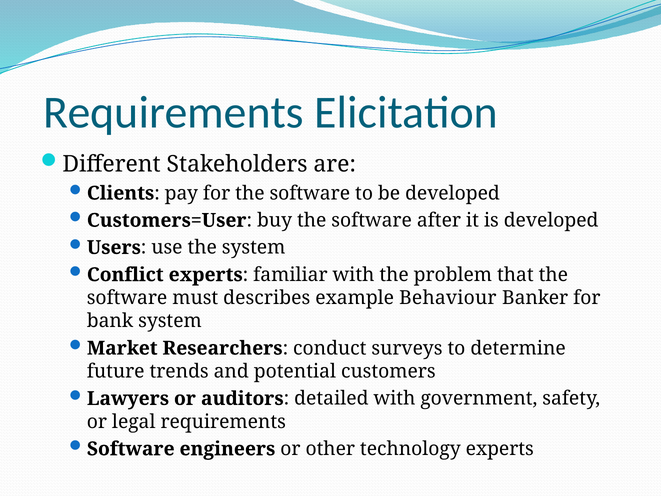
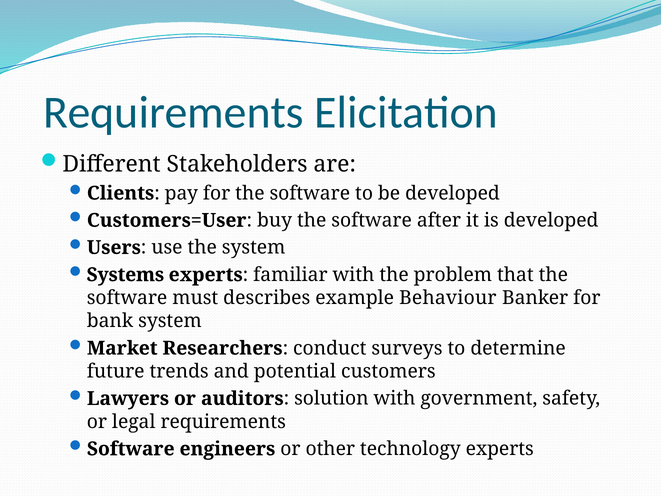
Conflict: Conflict -> Systems
detailed: detailed -> solution
